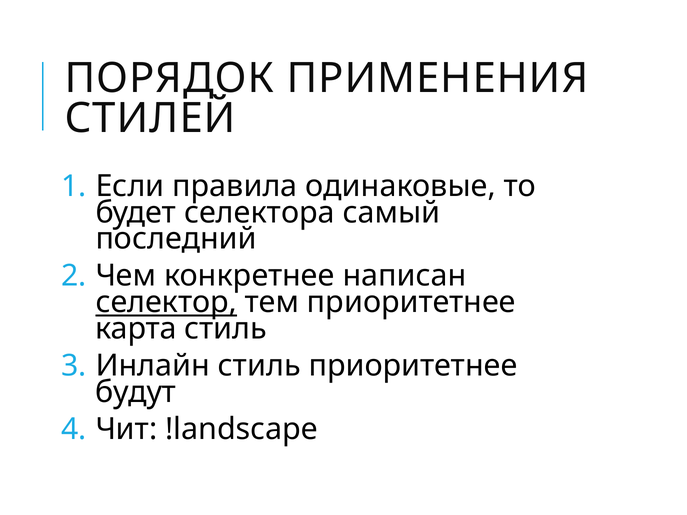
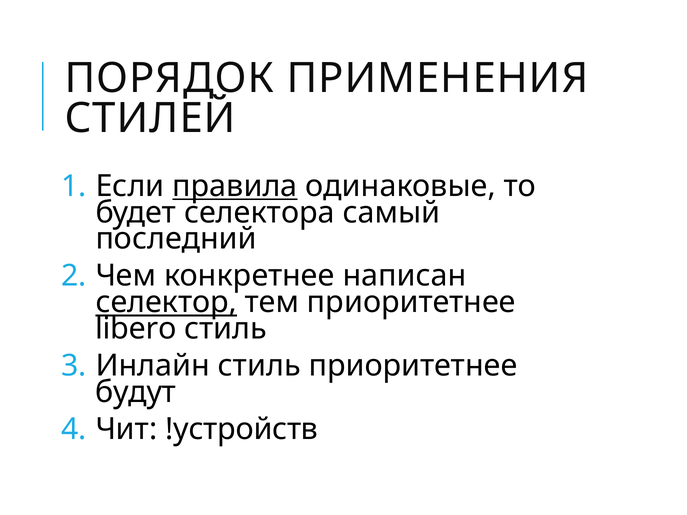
правила underline: none -> present
карта: карта -> libero
!landscape: !landscape -> !устройств
